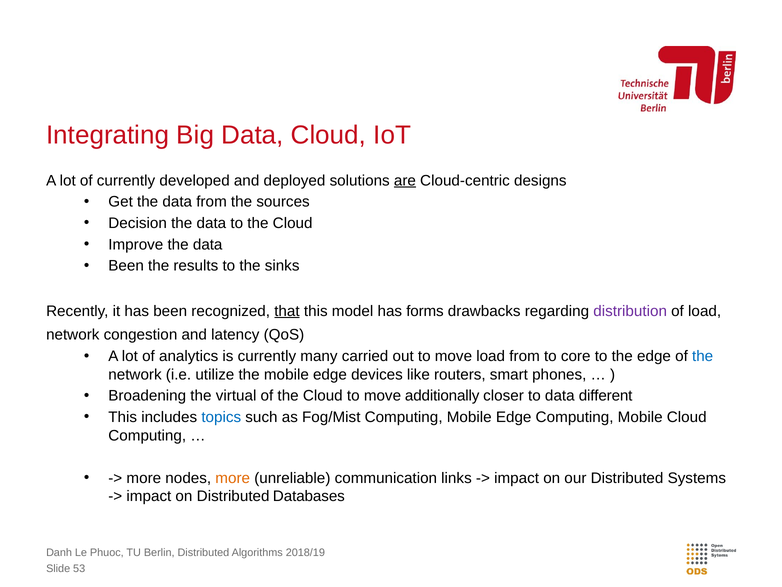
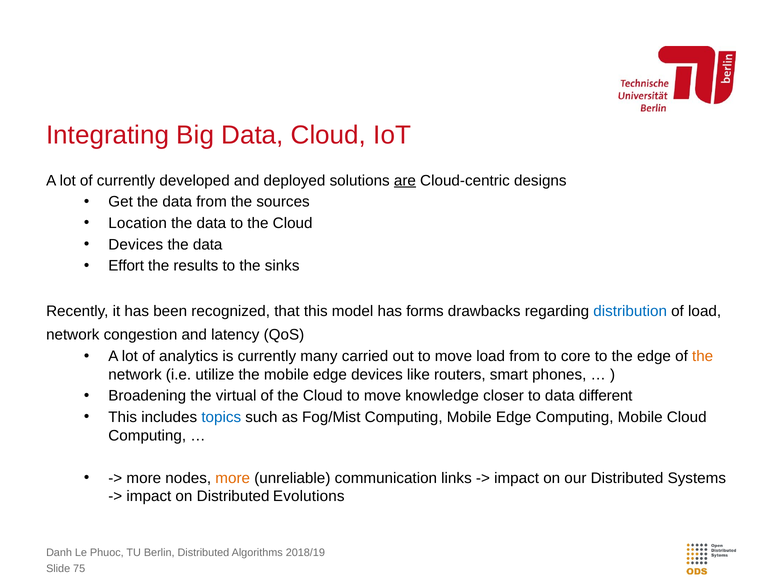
Decision: Decision -> Location
Improve at (136, 244): Improve -> Devices
Been at (126, 266): Been -> Effort
that underline: present -> none
distribution colour: purple -> blue
the at (703, 356) colour: blue -> orange
additionally: additionally -> knowledge
Databases: Databases -> Evolutions
53: 53 -> 75
